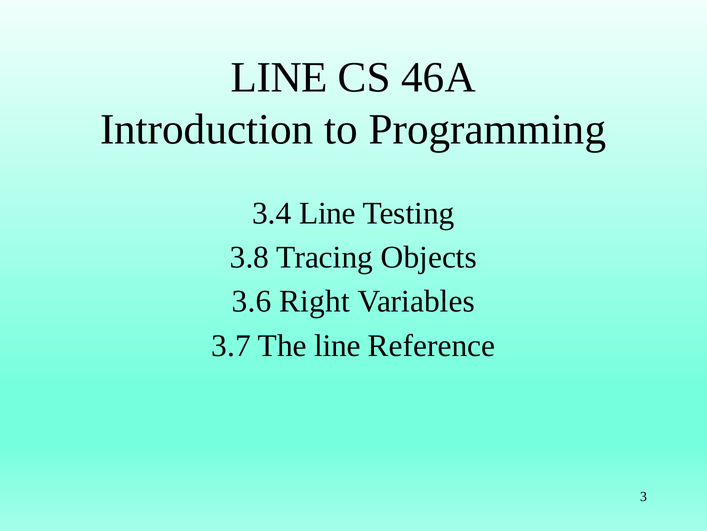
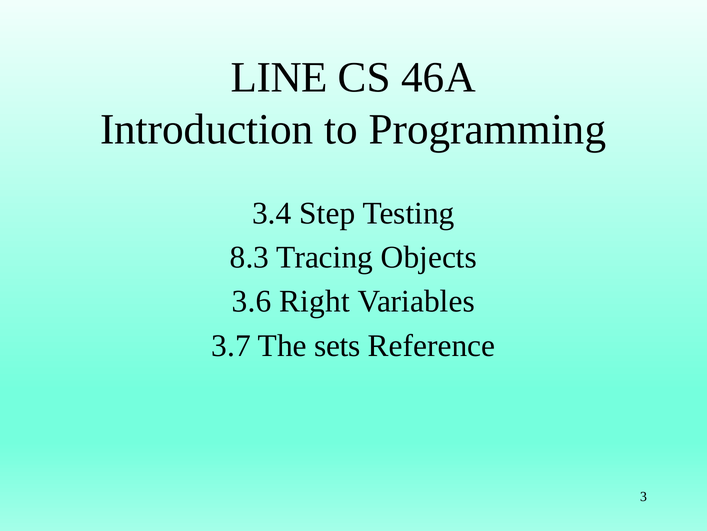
3.4 Line: Line -> Step
3.8: 3.8 -> 8.3
The line: line -> sets
